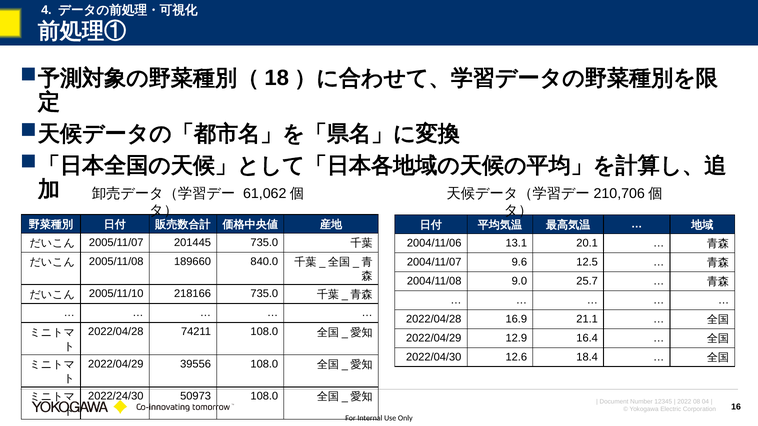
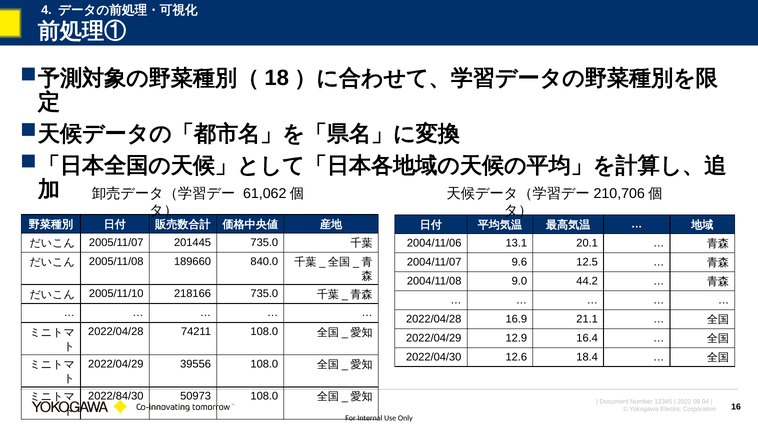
25.7: 25.7 -> 44.2
2022/24/30: 2022/24/30 -> 2022/84/30
